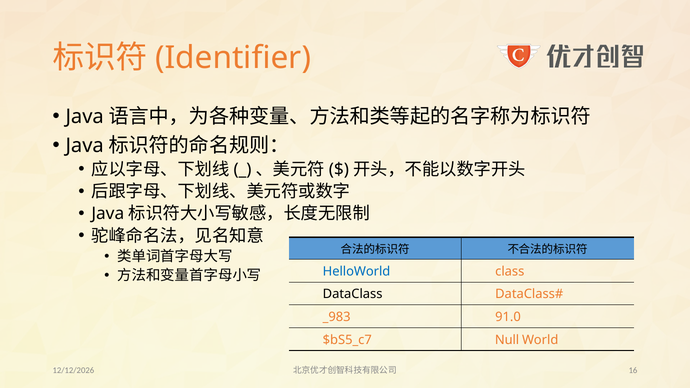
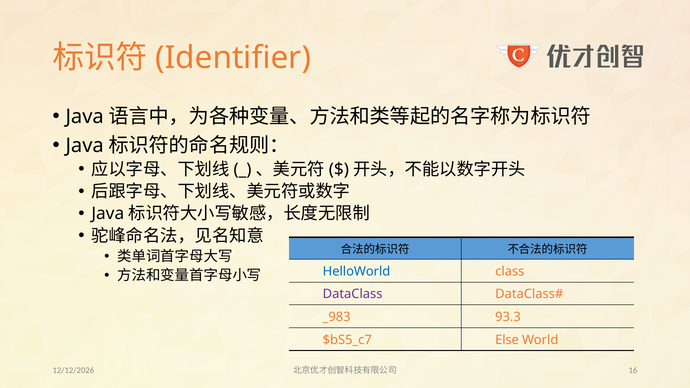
DataClass colour: black -> purple
91.0: 91.0 -> 93.3
Null: Null -> Else
